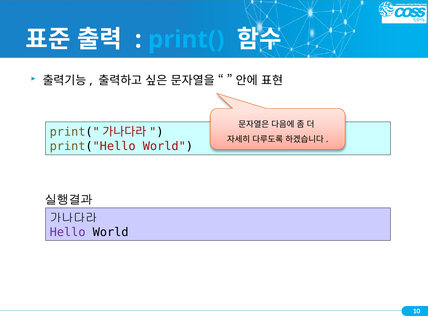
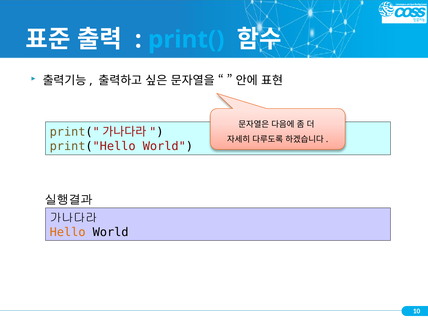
Hello colour: purple -> orange
